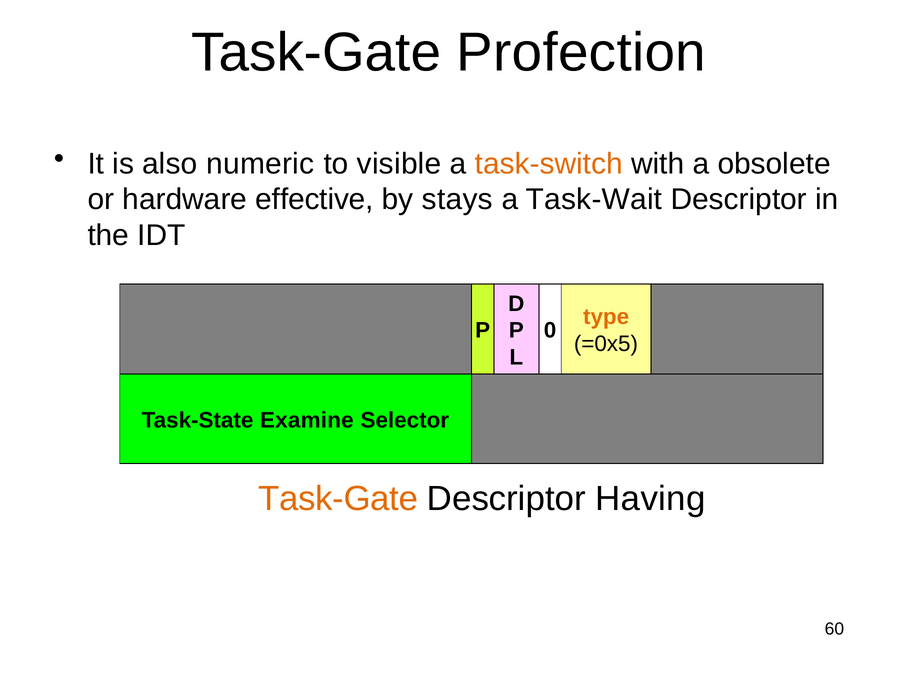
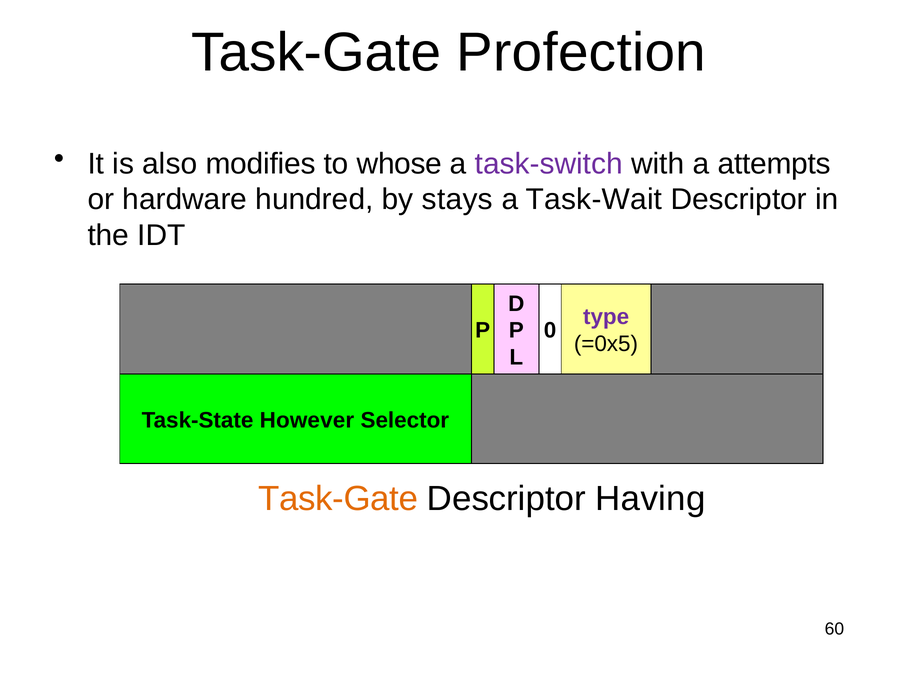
numeric: numeric -> modifies
visible: visible -> whose
task-switch colour: orange -> purple
obsolete: obsolete -> attempts
effective: effective -> hundred
type colour: orange -> purple
Examine: Examine -> However
